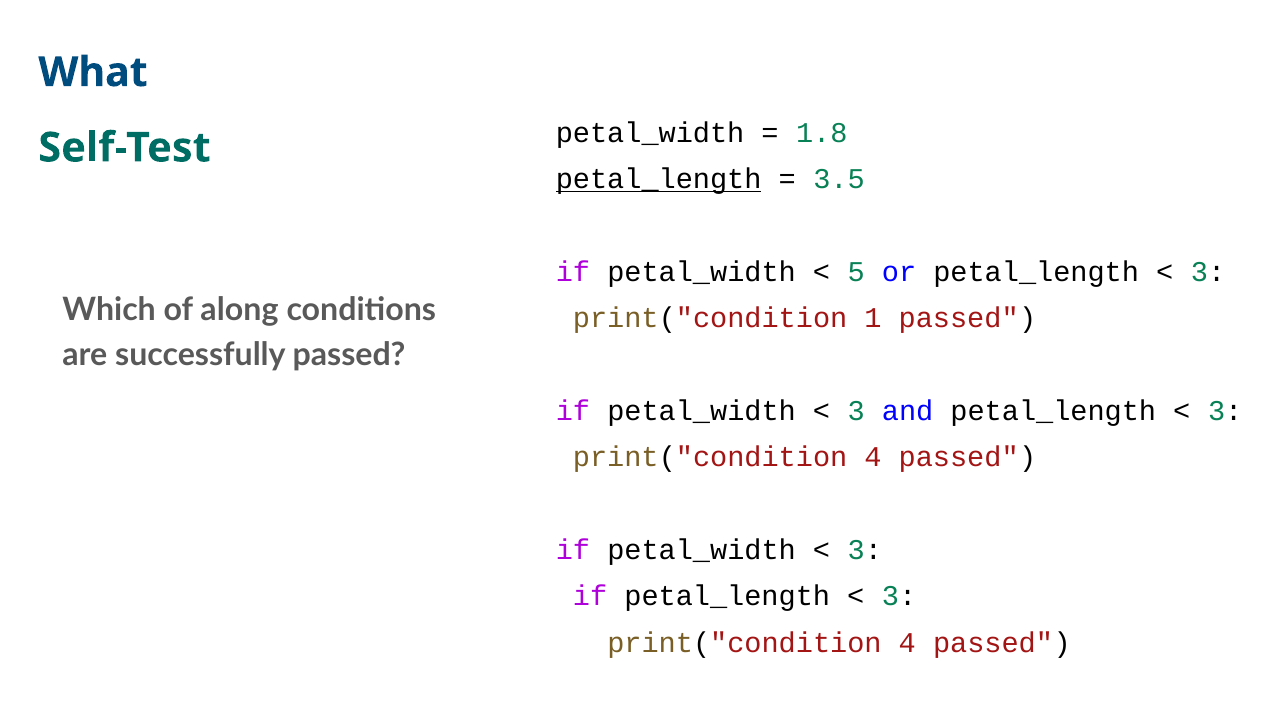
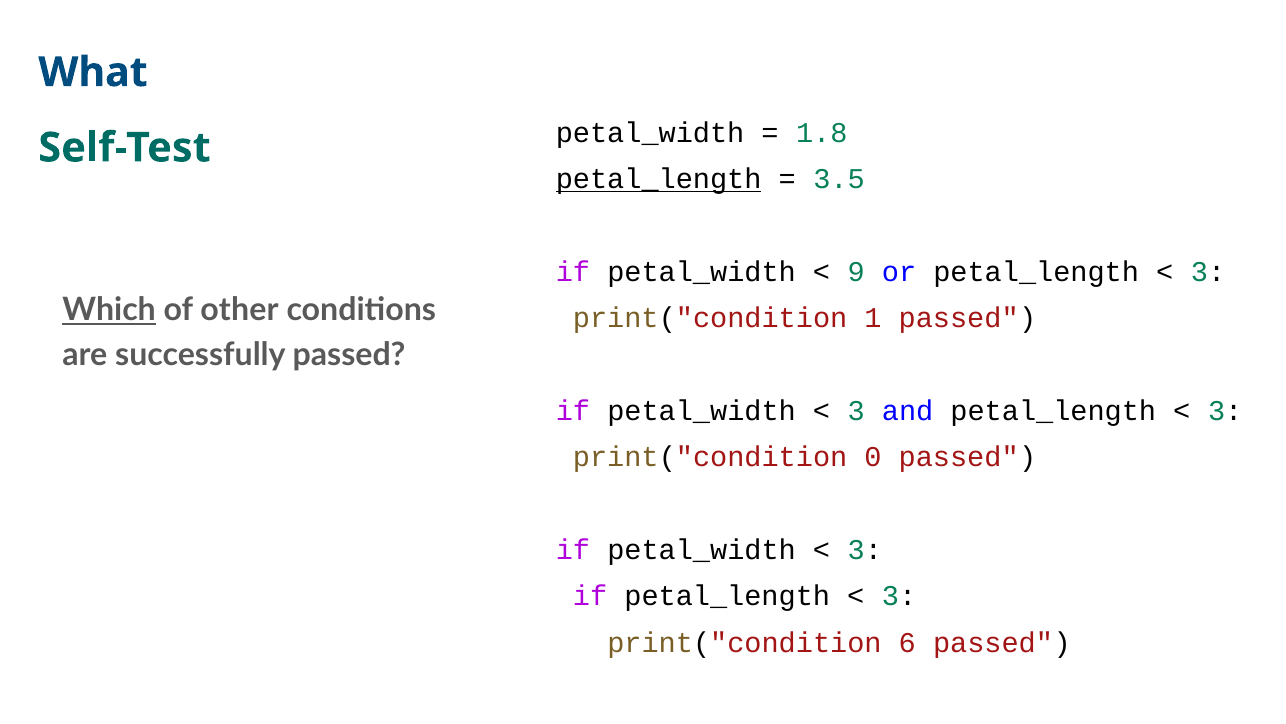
5: 5 -> 9
Which underline: none -> present
along: along -> other
4 at (873, 457): 4 -> 0
4 at (907, 642): 4 -> 6
